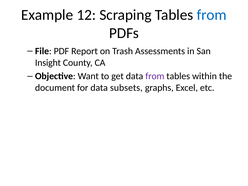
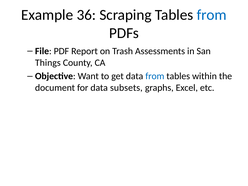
12: 12 -> 36
Insight: Insight -> Things
from at (155, 76) colour: purple -> blue
